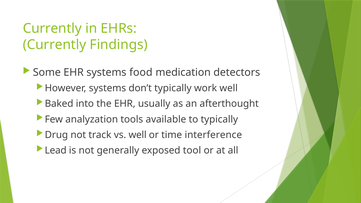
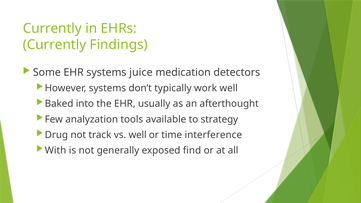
food: food -> juice
to typically: typically -> strategy
Lead: Lead -> With
tool: tool -> find
